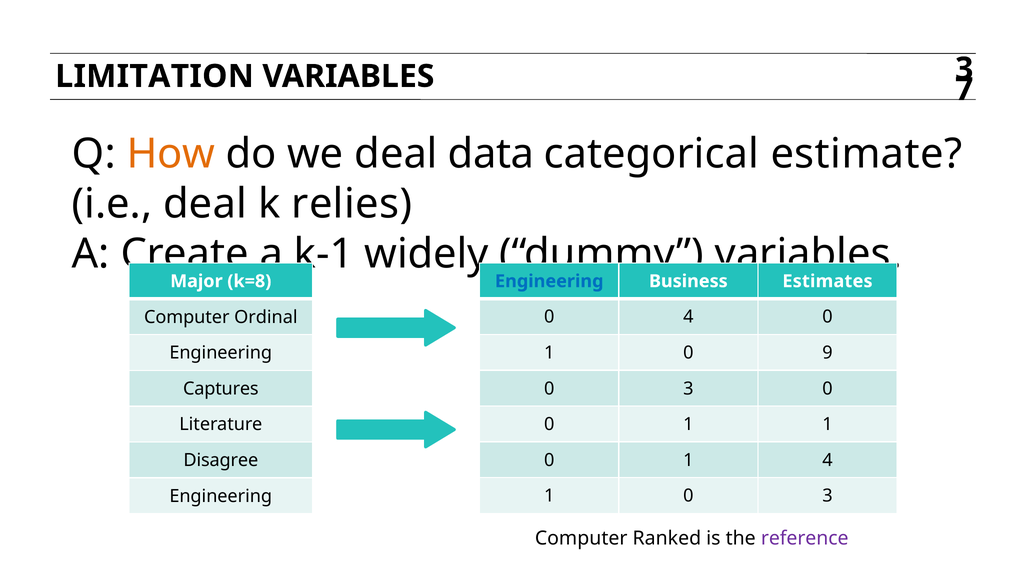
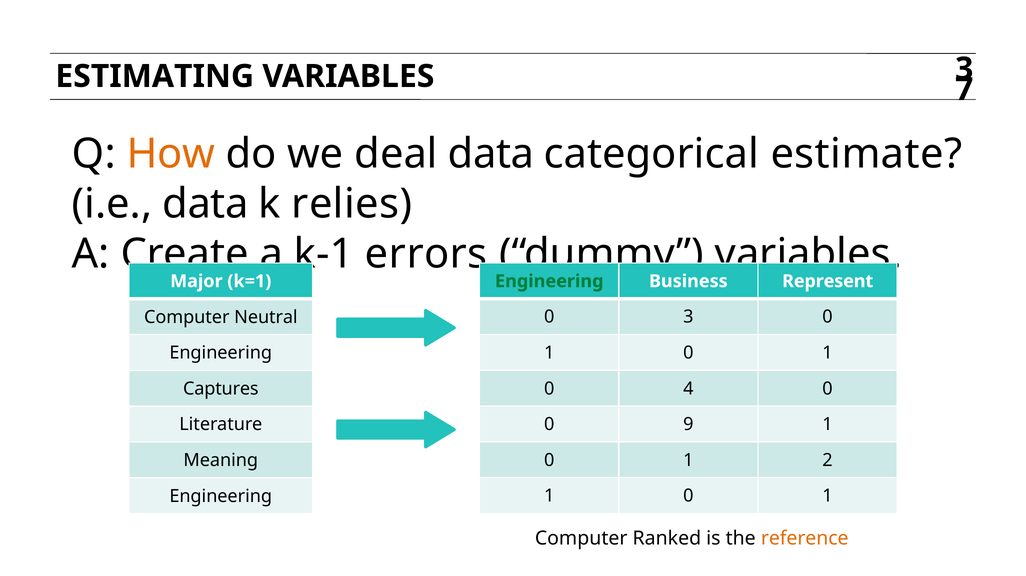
LIMITATION: LIMITATION -> ESTIMATING
i.e deal: deal -> data
widely: widely -> errors
k=8: k=8 -> k=1
Engineering at (549, 281) colour: blue -> green
Estimates: Estimates -> Represent
Ordinal: Ordinal -> Neutral
0 4: 4 -> 3
9 at (828, 353): 9 -> 1
3 at (688, 389): 3 -> 4
1 at (688, 424): 1 -> 9
1 4: 4 -> 2
Disagree: Disagree -> Meaning
3 at (828, 496): 3 -> 1
reference colour: purple -> orange
